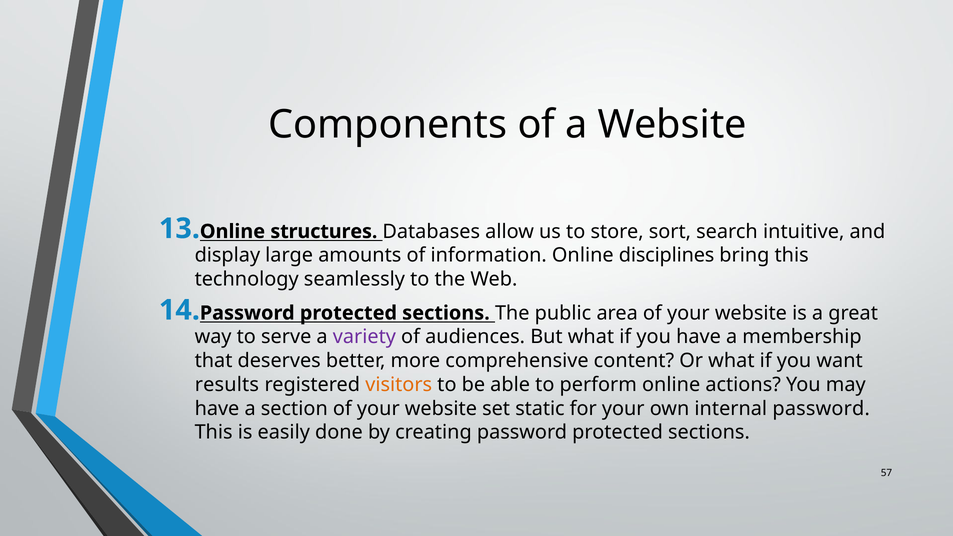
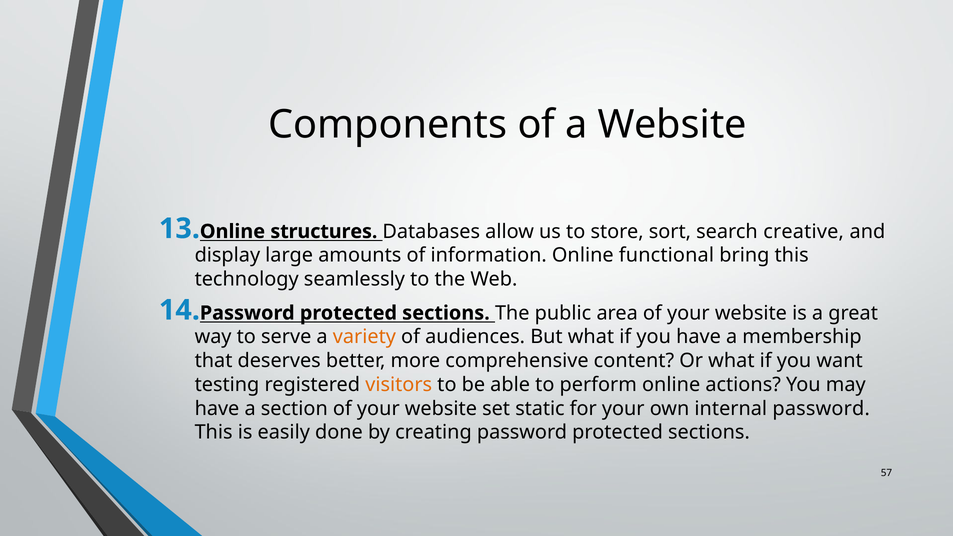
intuitive: intuitive -> creative
disciplines: disciplines -> functional
variety colour: purple -> orange
results: results -> testing
